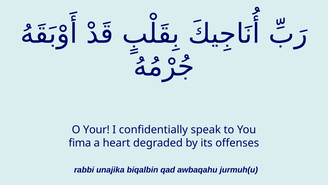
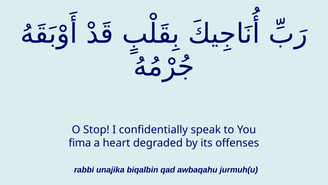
Your: Your -> Stop
